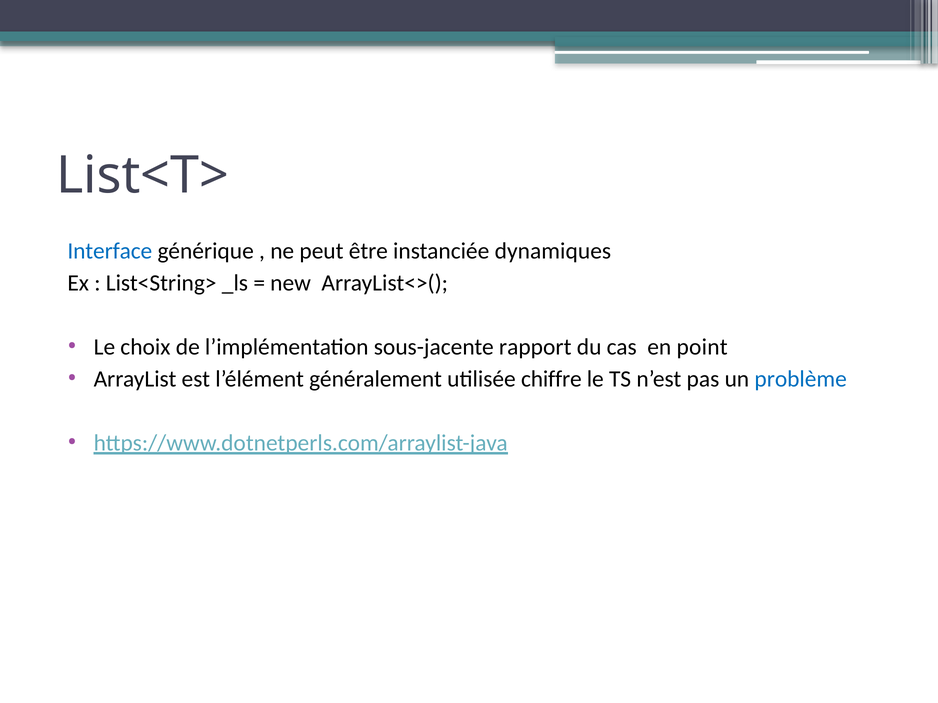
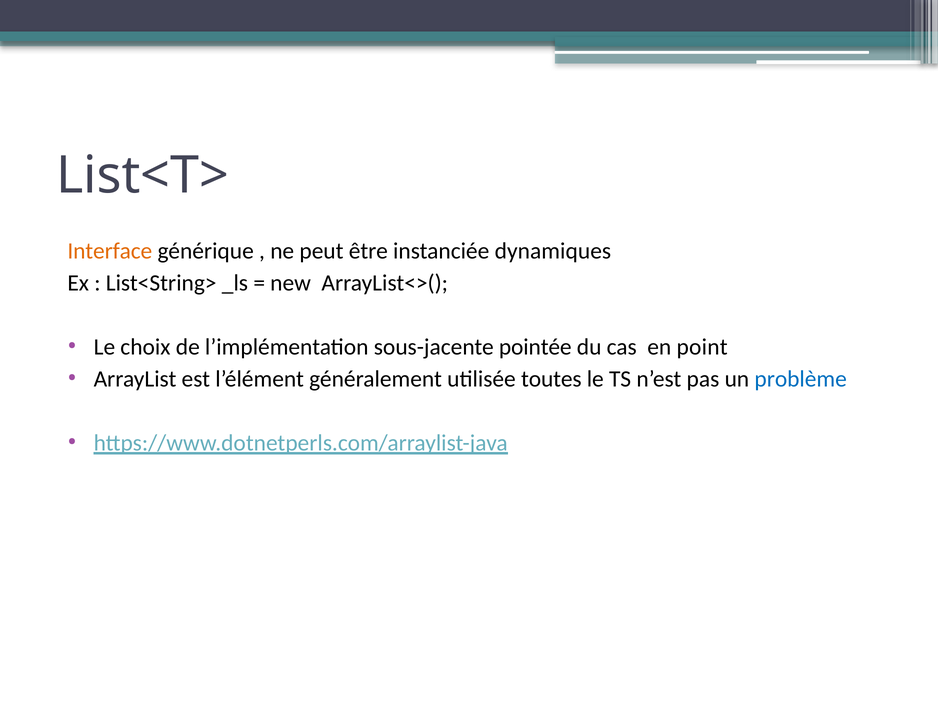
Interface colour: blue -> orange
rapport: rapport -> pointée
chiffre: chiffre -> toutes
